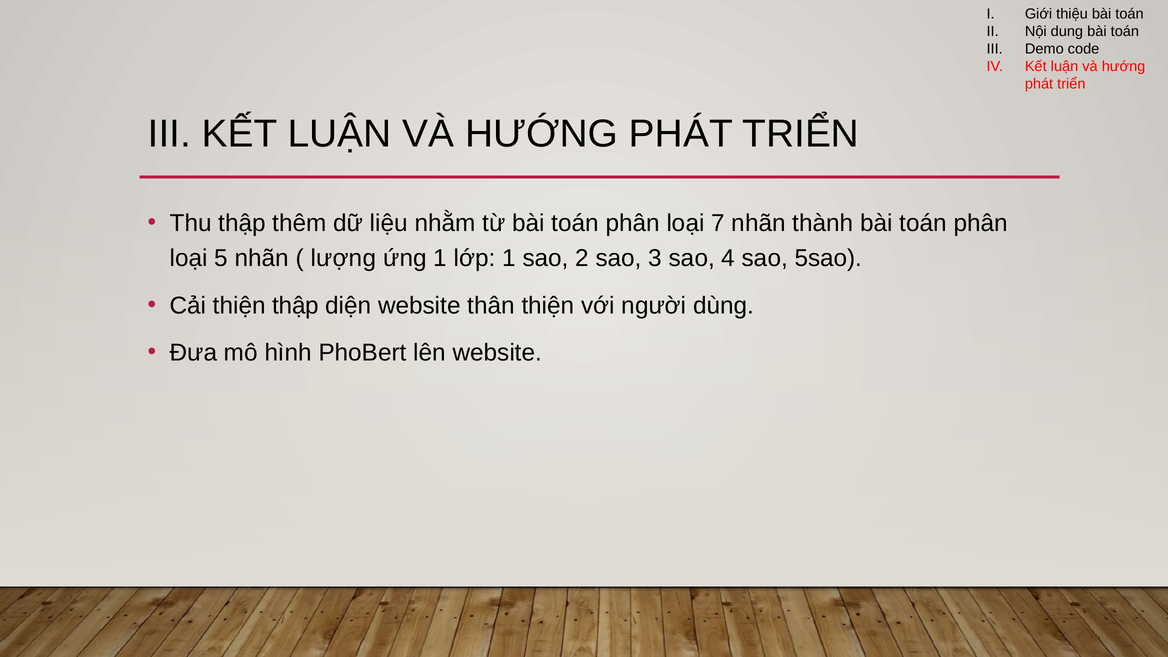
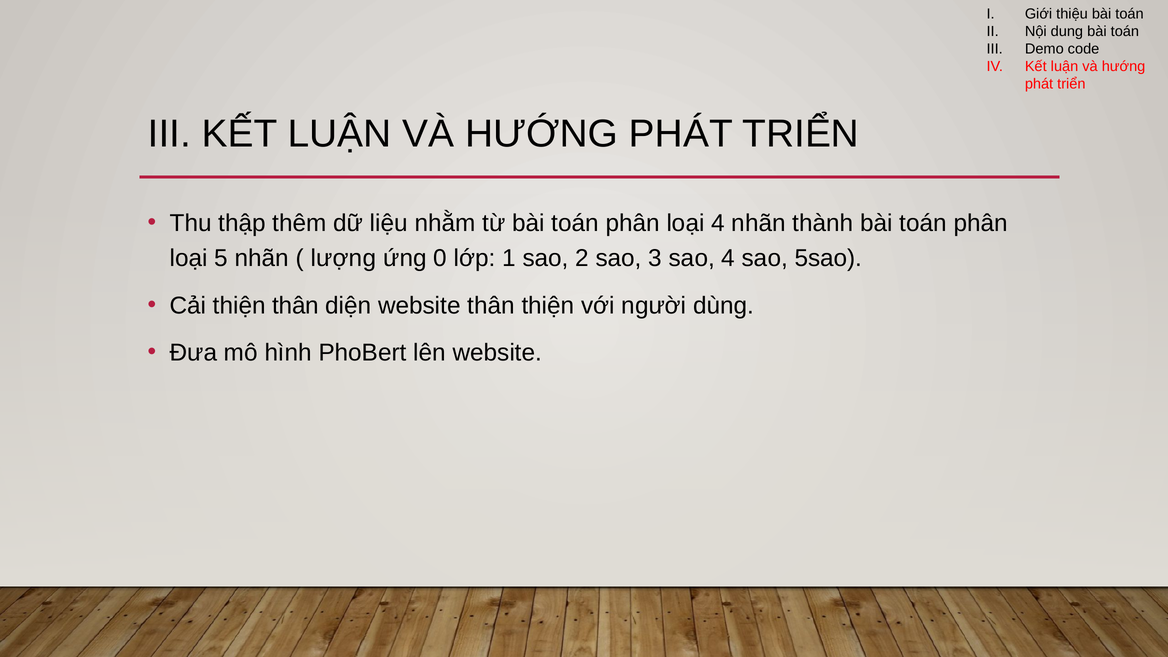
loại 7: 7 -> 4
ứng 1: 1 -> 0
thiện thập: thập -> thân
